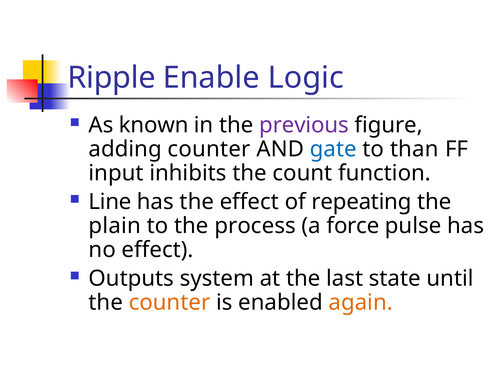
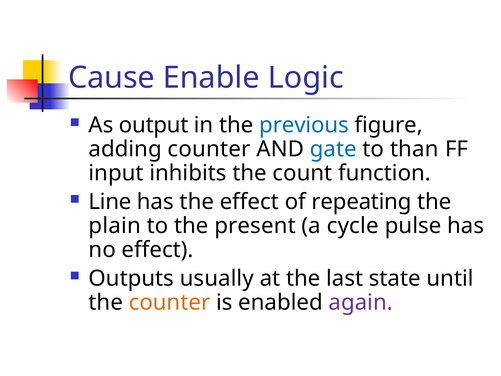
Ripple: Ripple -> Cause
known: known -> output
previous colour: purple -> blue
process: process -> present
force: force -> cycle
system: system -> usually
again colour: orange -> purple
